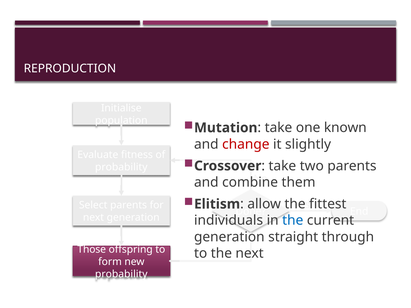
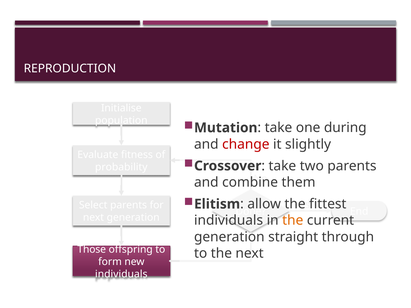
known: known -> during
the at (293, 221) colour: blue -> orange
probability at (121, 274): probability -> individuals
